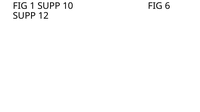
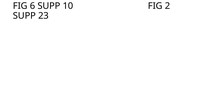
1: 1 -> 6
6: 6 -> 2
12: 12 -> 23
